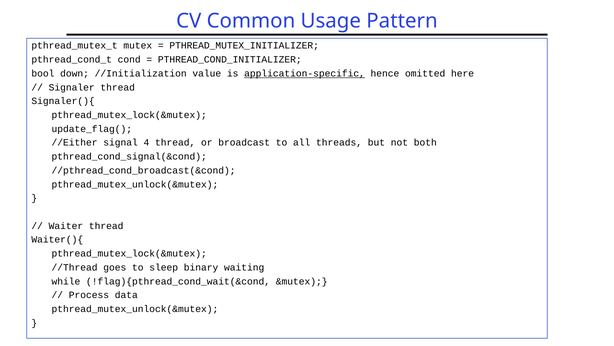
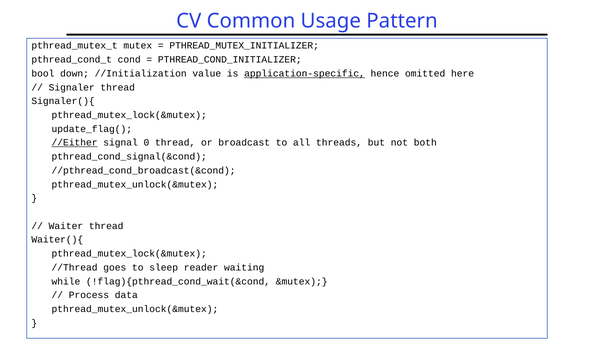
//Either underline: none -> present
4: 4 -> 0
binary: binary -> reader
